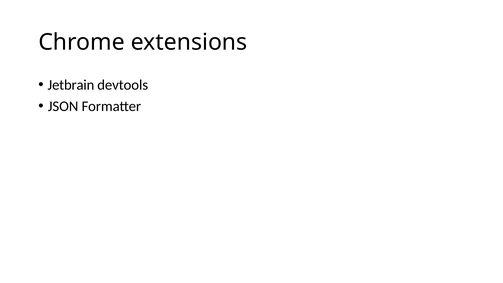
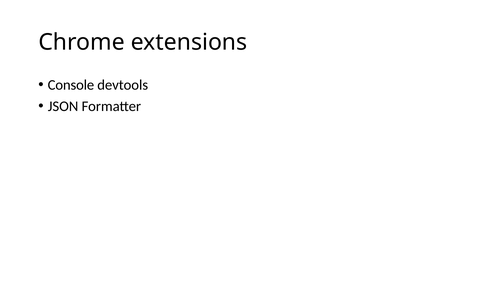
Jetbrain: Jetbrain -> Console
